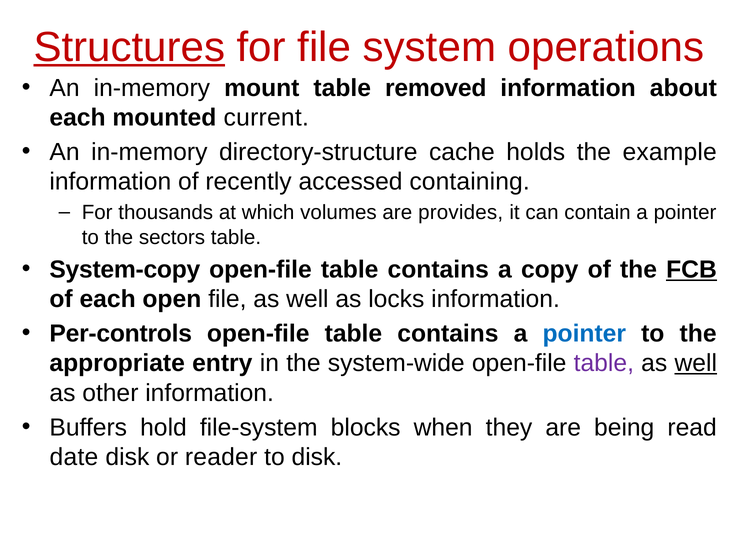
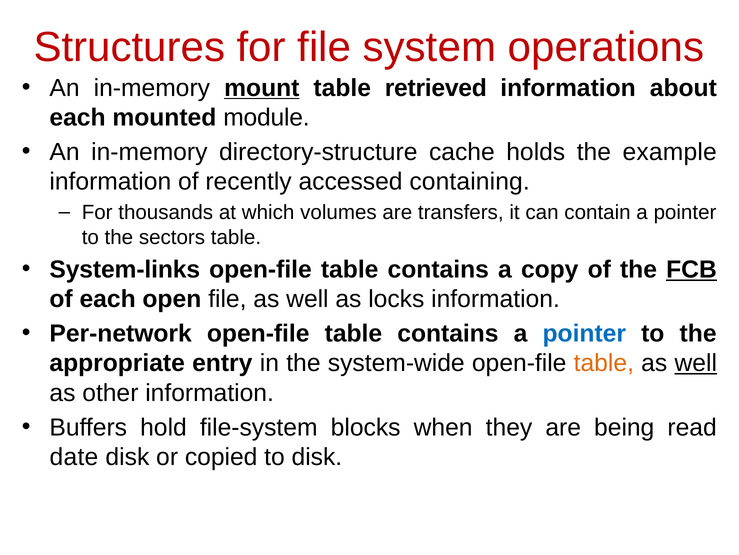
Structures underline: present -> none
mount underline: none -> present
removed: removed -> retrieved
current: current -> module
provides: provides -> transfers
System-copy: System-copy -> System-links
Per-controls: Per-controls -> Per-network
table at (604, 363) colour: purple -> orange
reader: reader -> copied
